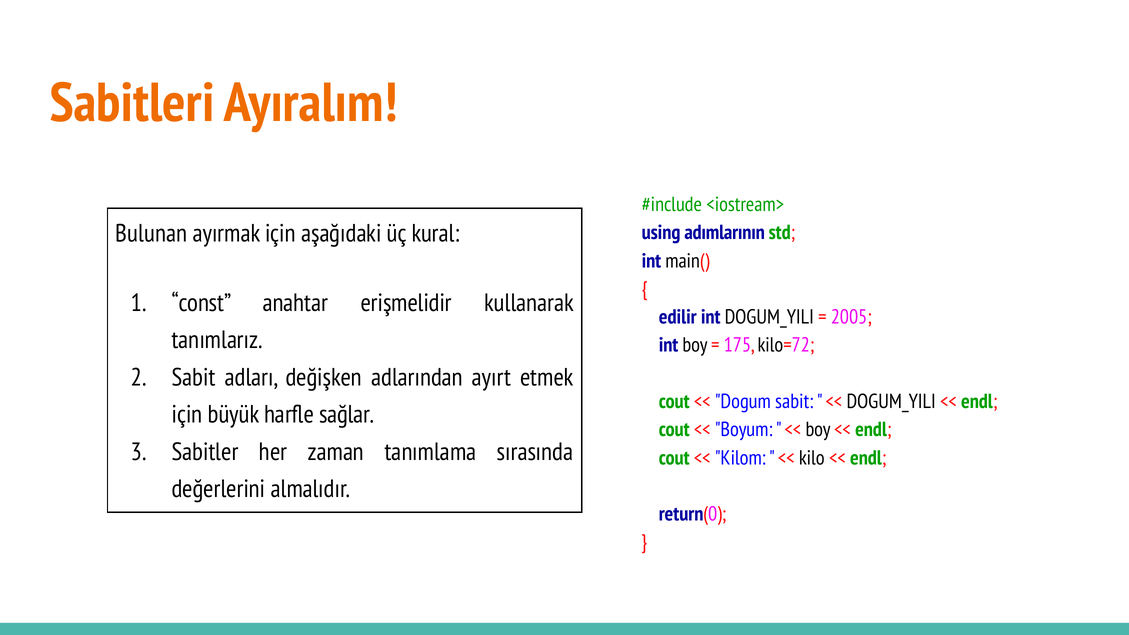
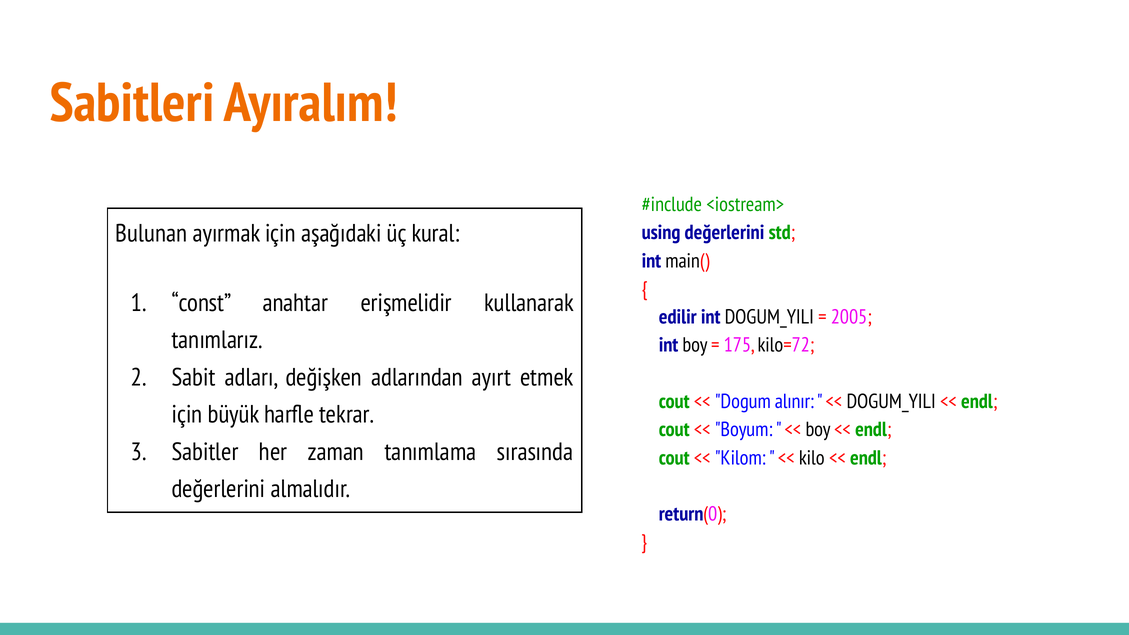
using adımlarının: adımlarının -> değerlerini
Dogum sabit: sabit -> alınır
sağlar: sağlar -> tekrar
